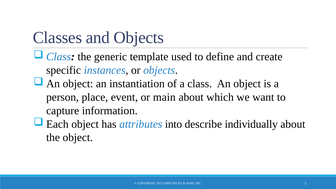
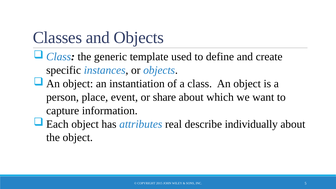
main: main -> share
into: into -> real
